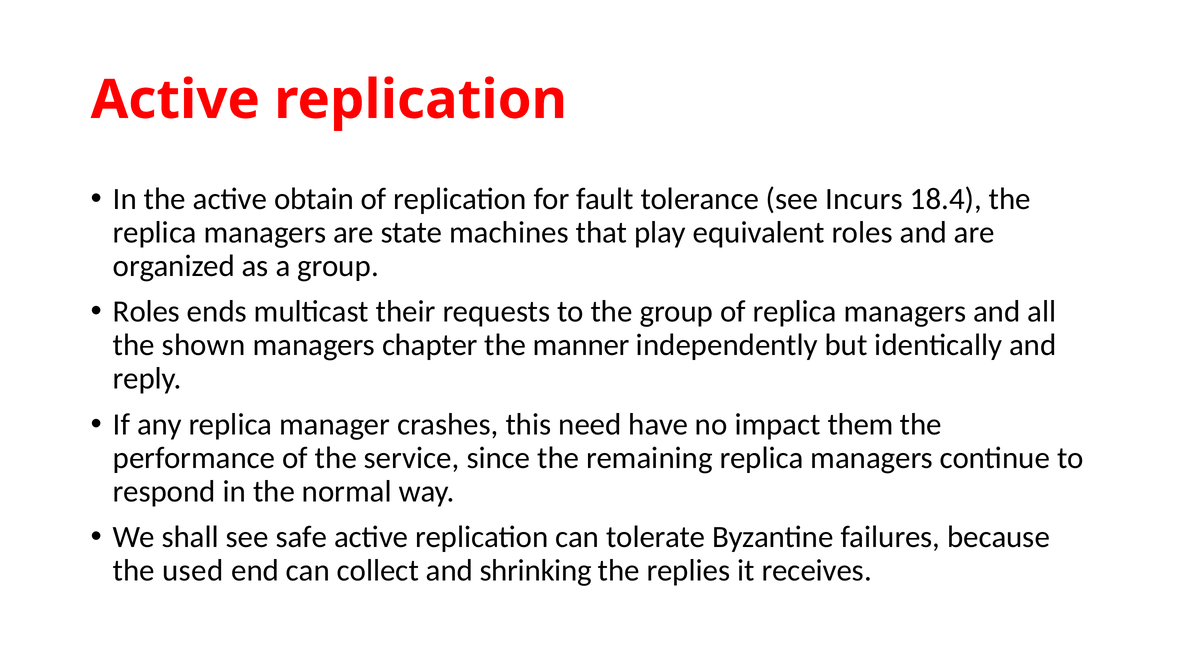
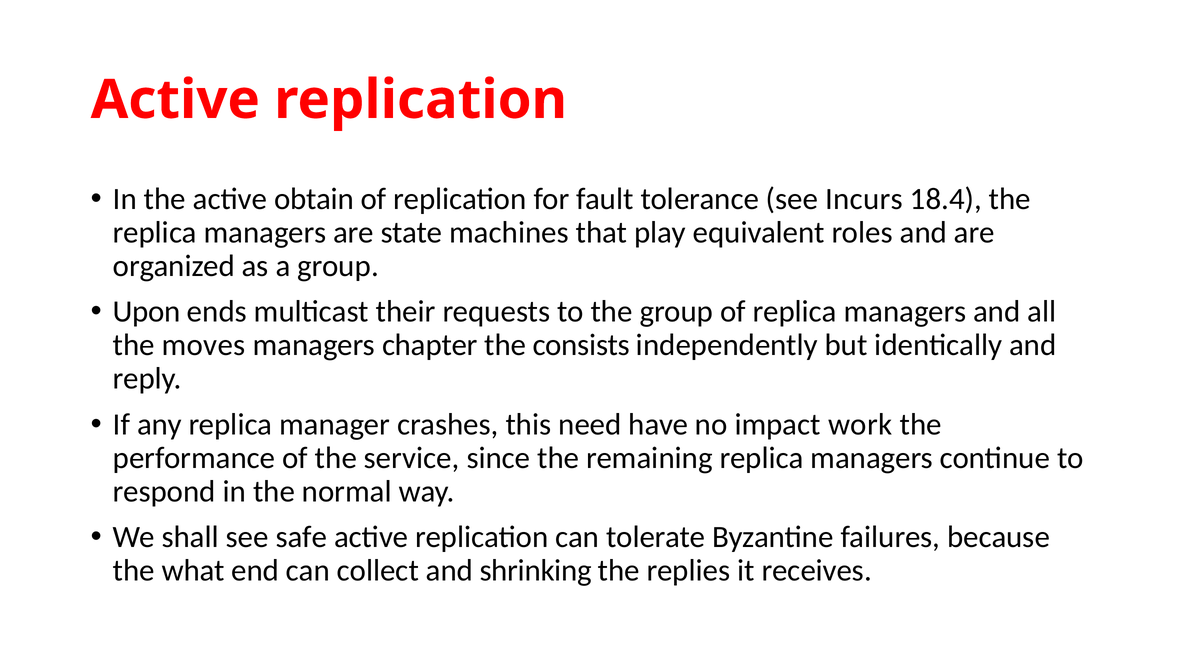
Roles at (146, 312): Roles -> Upon
shown: shown -> moves
manner: manner -> consists
them: them -> work
used: used -> what
